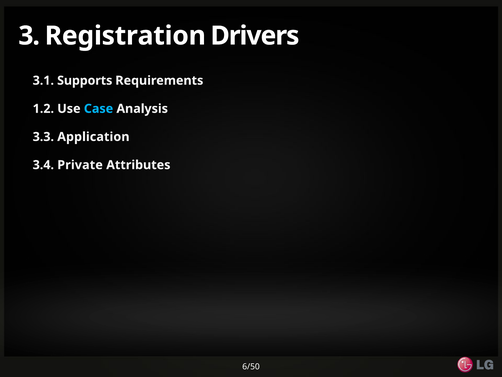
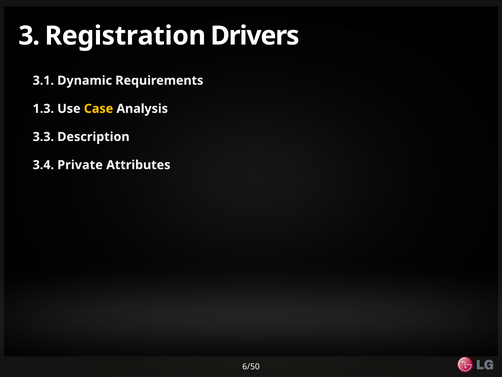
Supports: Supports -> Dynamic
1.2: 1.2 -> 1.3
Case colour: light blue -> yellow
Application: Application -> Description
